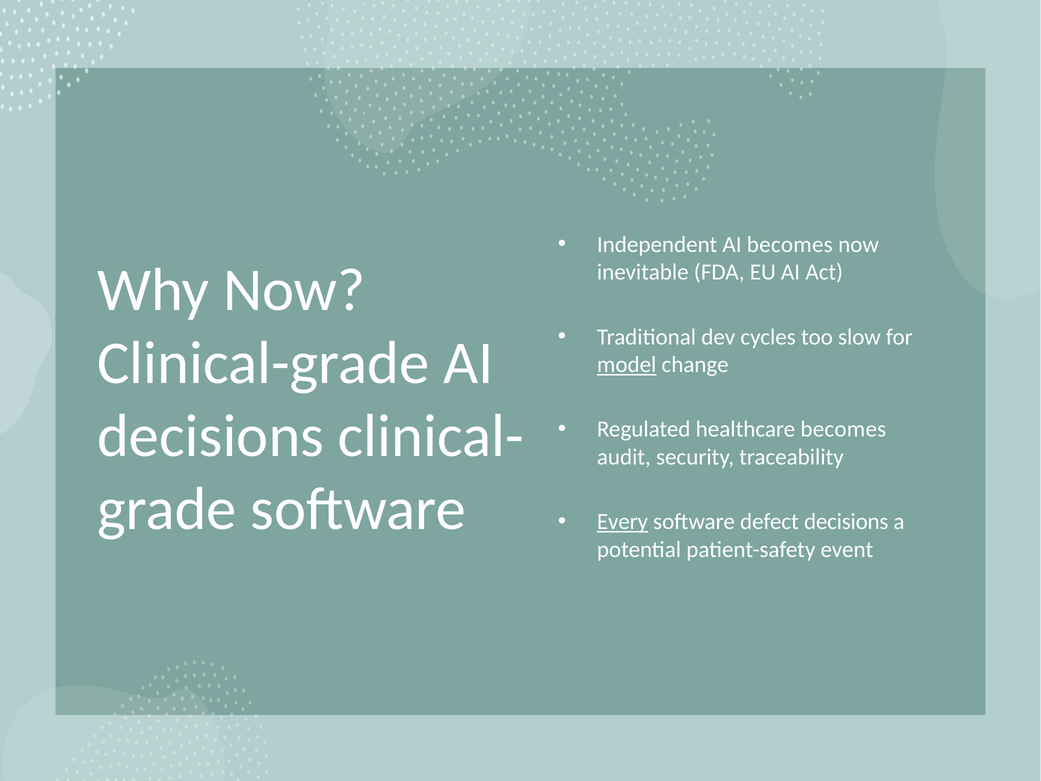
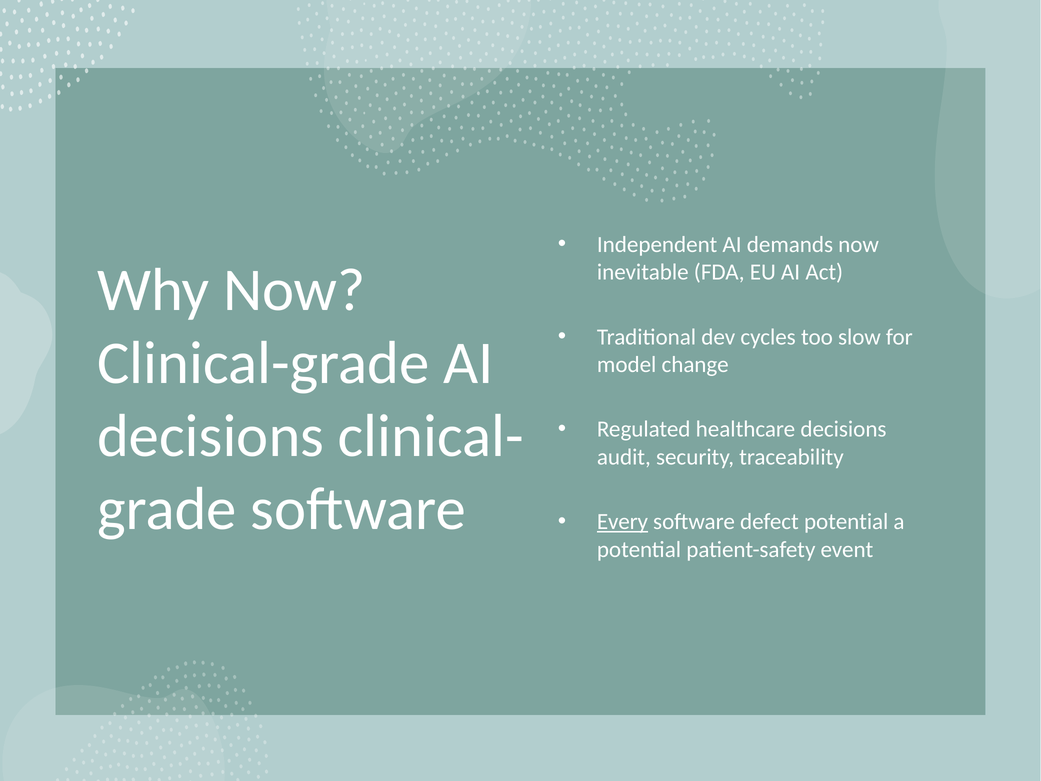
AI becomes: becomes -> demands
model underline: present -> none
healthcare becomes: becomes -> decisions
defect decisions: decisions -> potential
